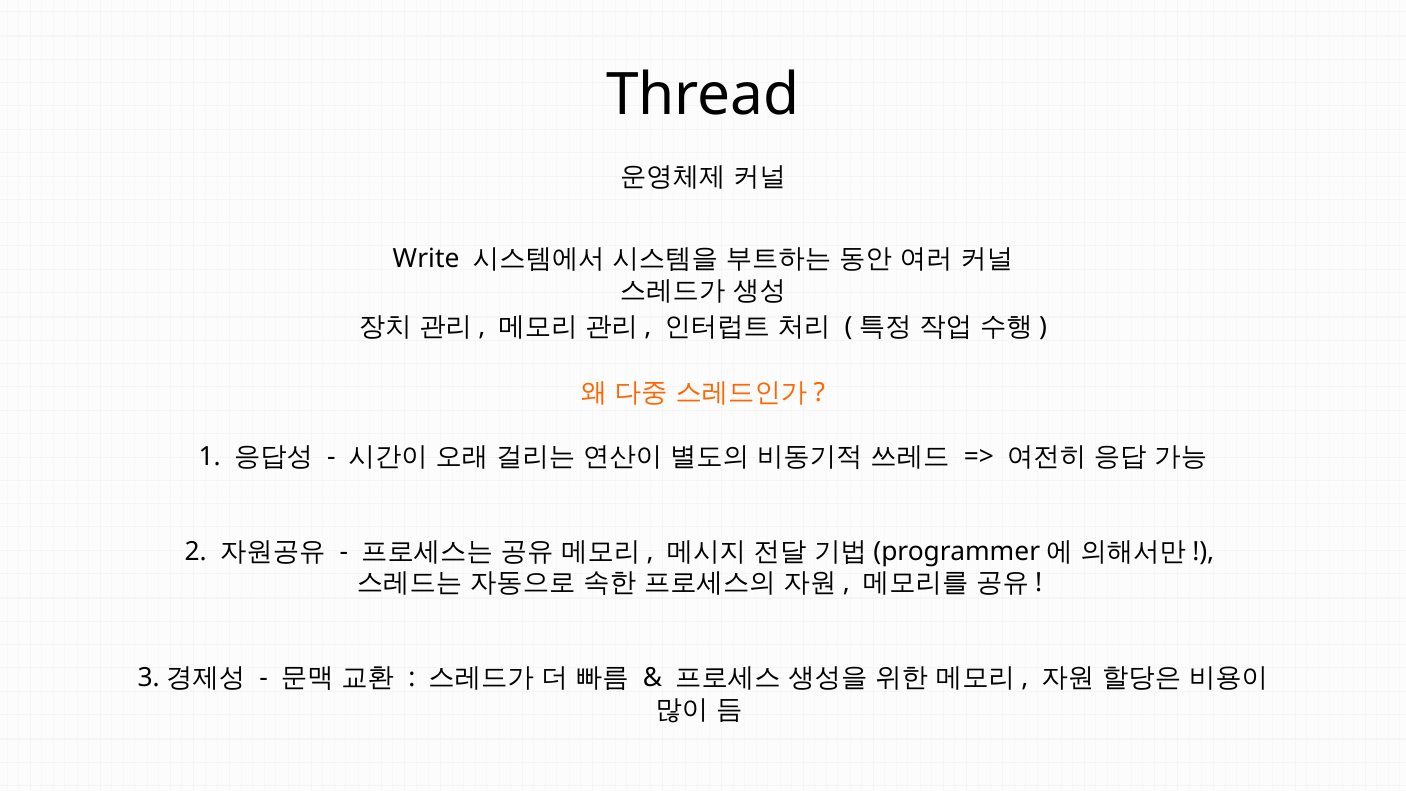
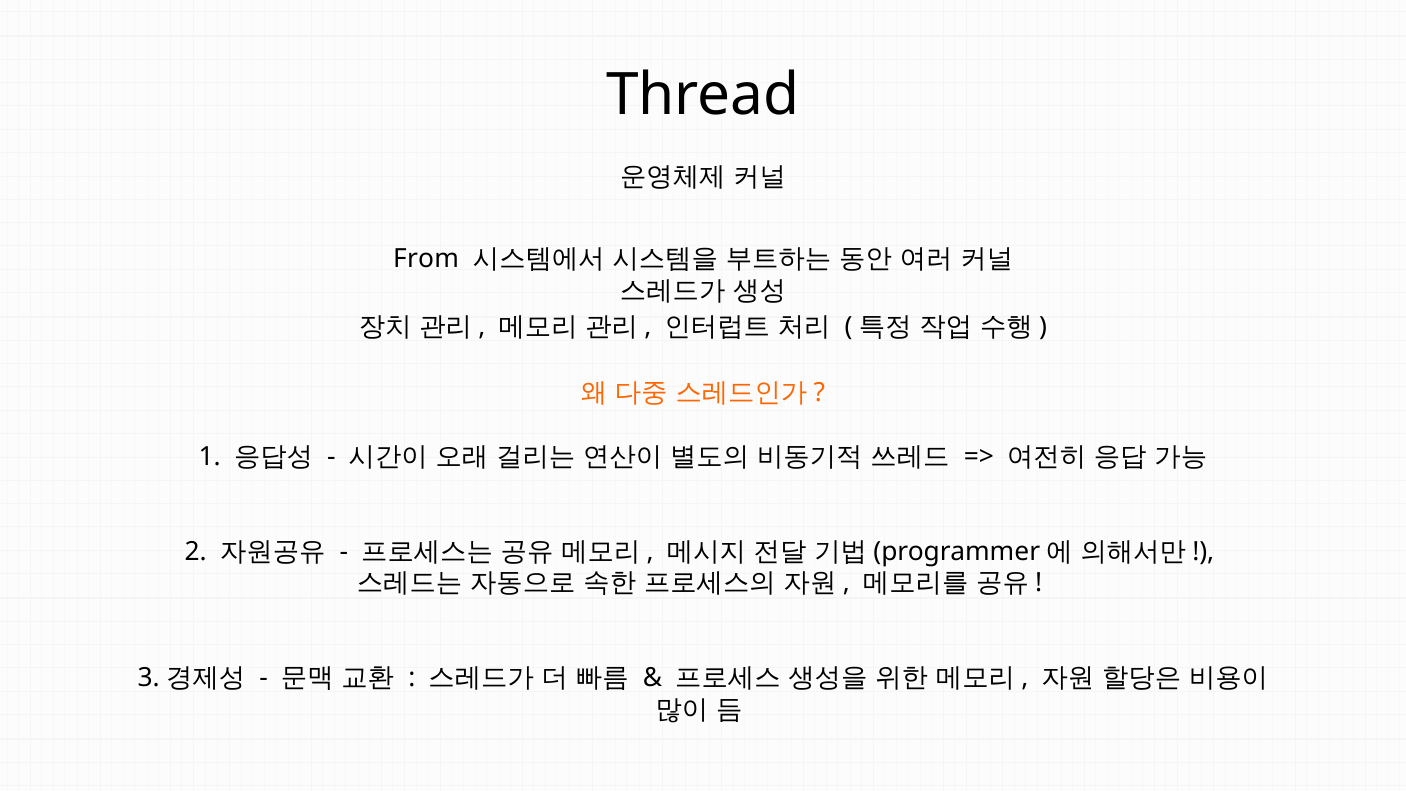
Write: Write -> From
